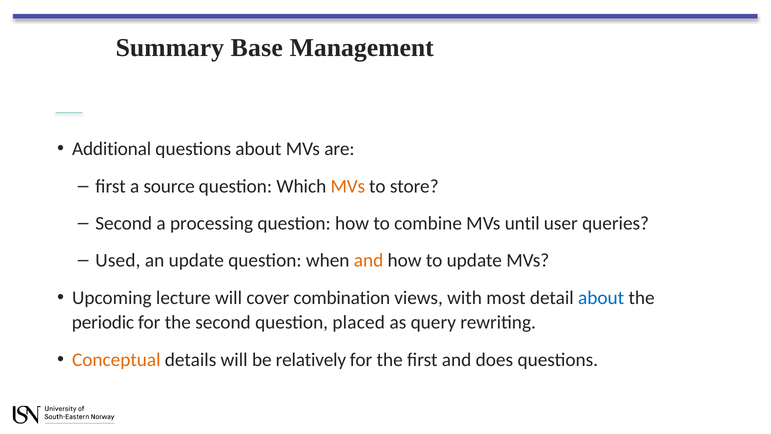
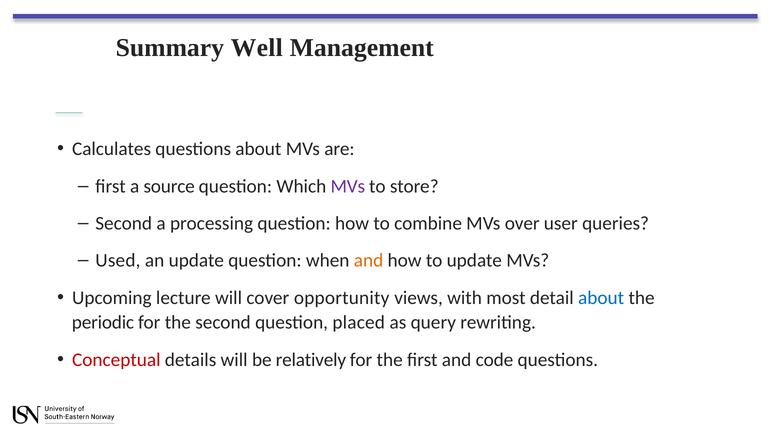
Base: Base -> Well
Additional: Additional -> Calculates
MVs at (348, 186) colour: orange -> purple
until: until -> over
combination: combination -> opportunity
Conceptual colour: orange -> red
does: does -> code
